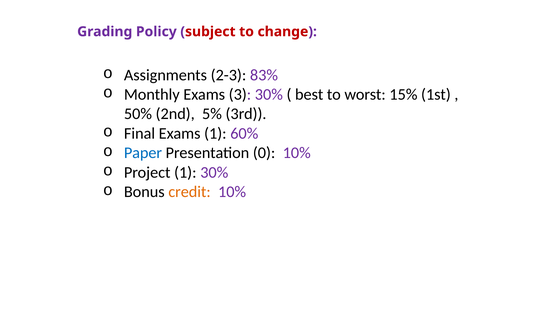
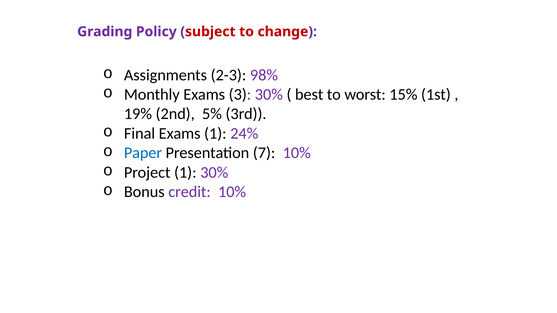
83%: 83% -> 98%
50%: 50% -> 19%
60%: 60% -> 24%
0: 0 -> 7
credit colour: orange -> purple
